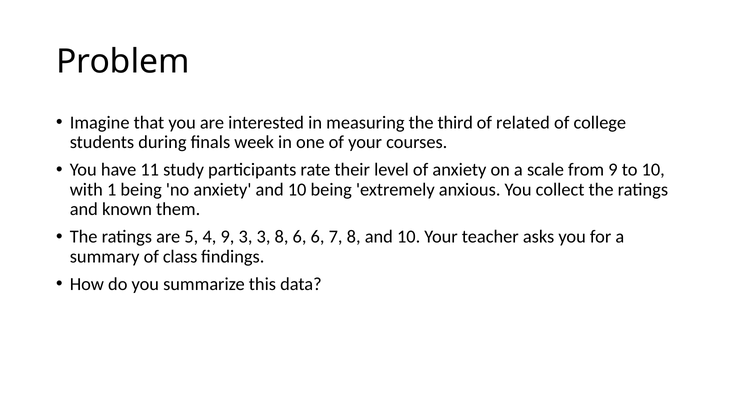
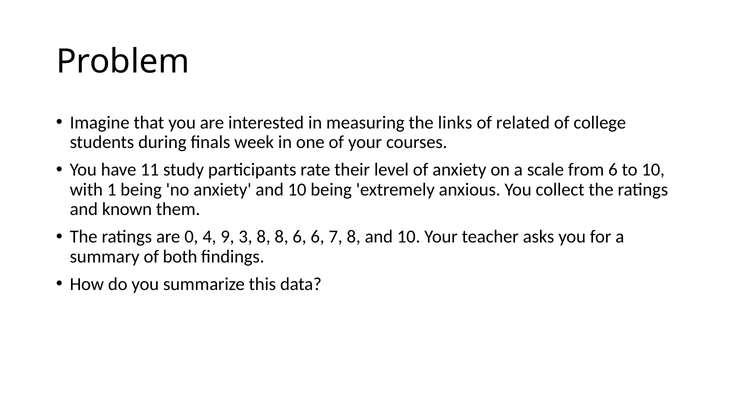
third: third -> links
from 9: 9 -> 6
5: 5 -> 0
3 3: 3 -> 8
class: class -> both
